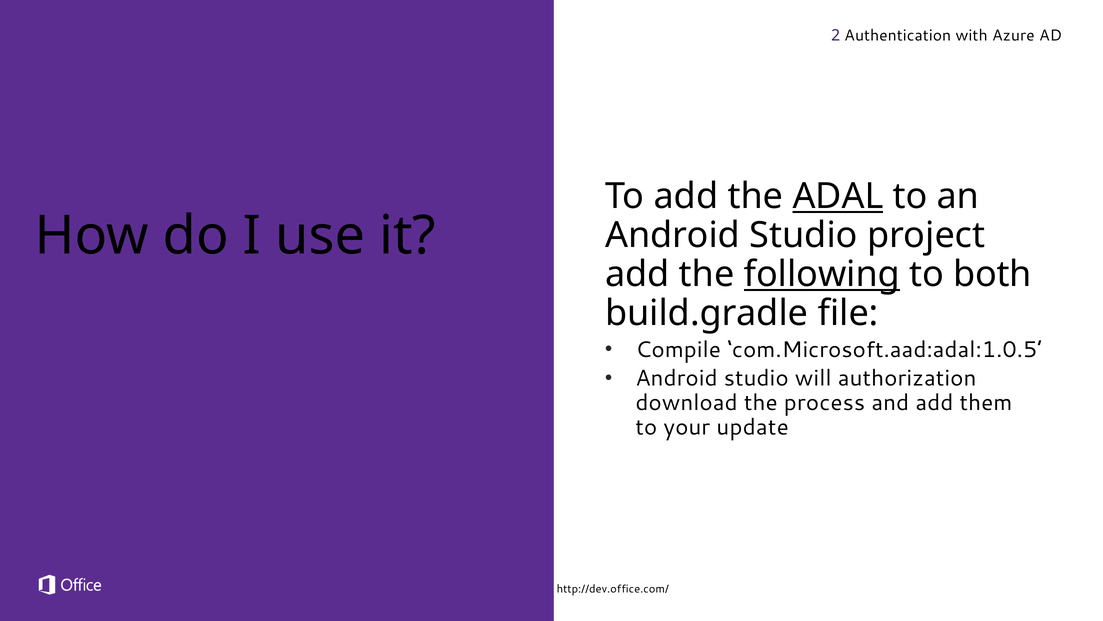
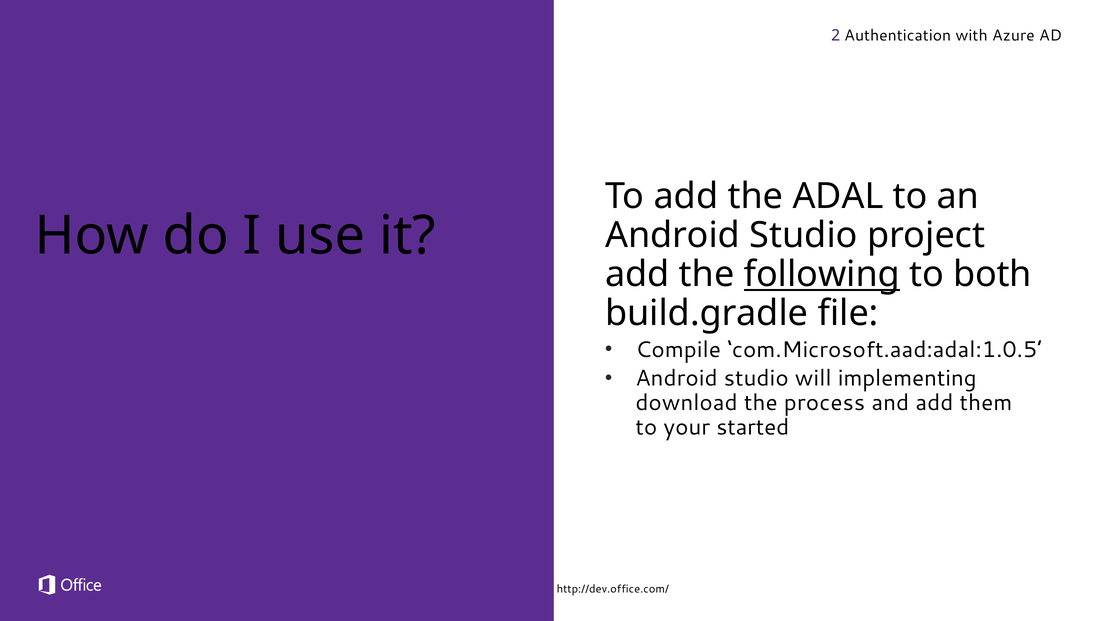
ADAL underline: present -> none
authorization: authorization -> implementing
update: update -> started
